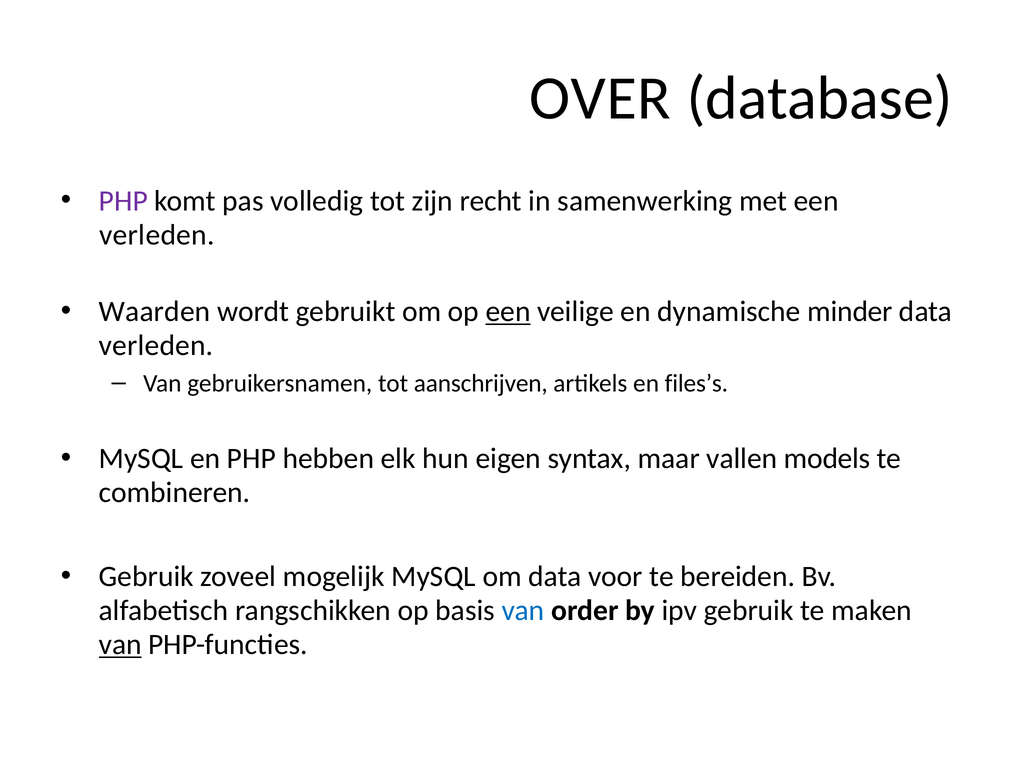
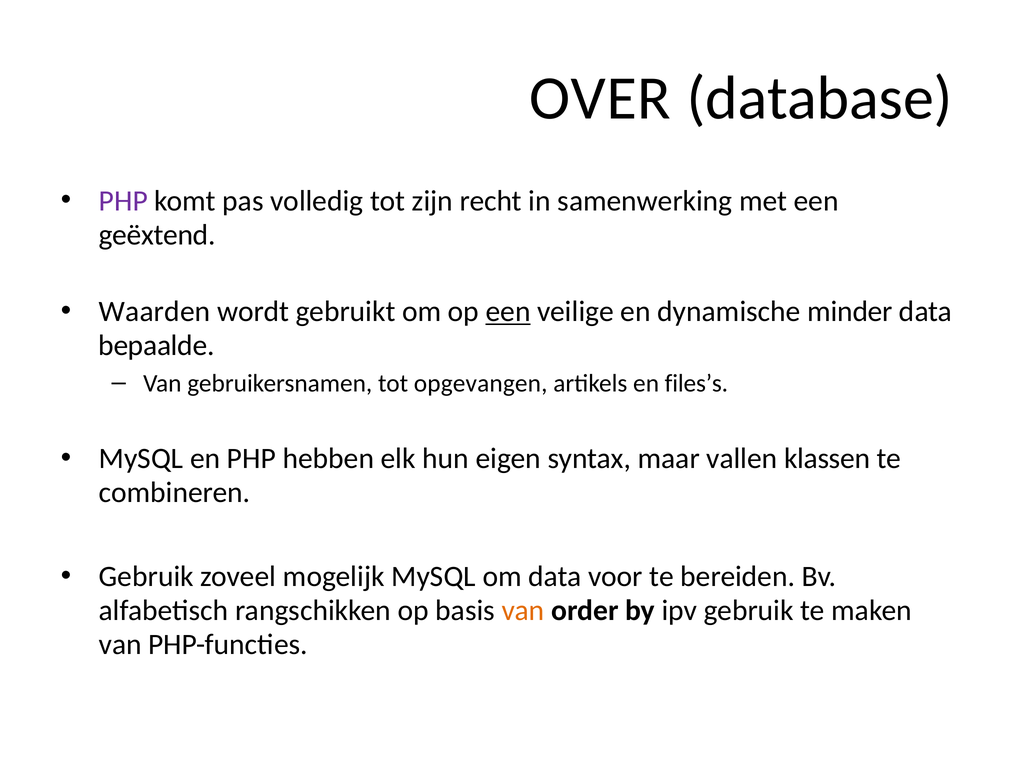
verleden at (157, 235): verleden -> geëxtend
verleden at (156, 346): verleden -> bepaalde
aanschrijven: aanschrijven -> opgevangen
models: models -> klassen
van at (523, 611) colour: blue -> orange
van at (120, 645) underline: present -> none
